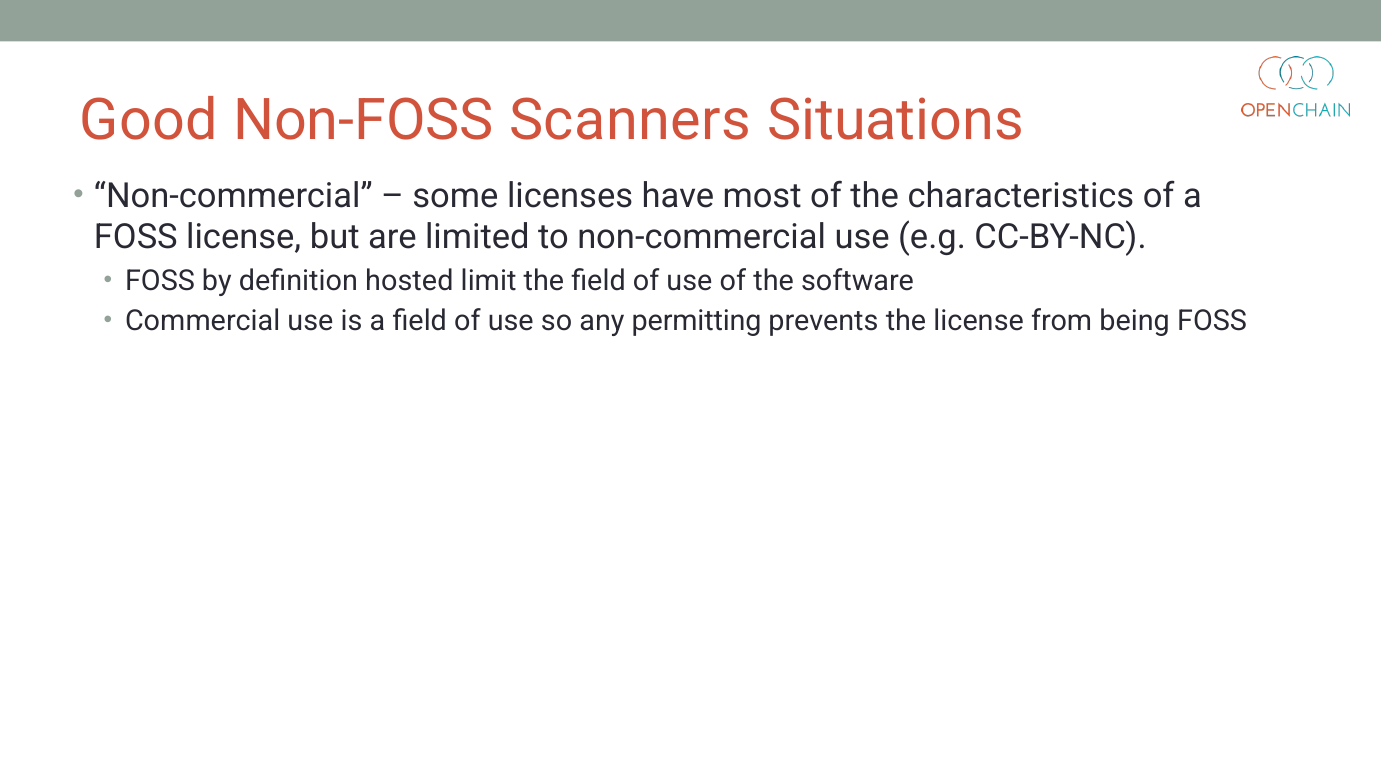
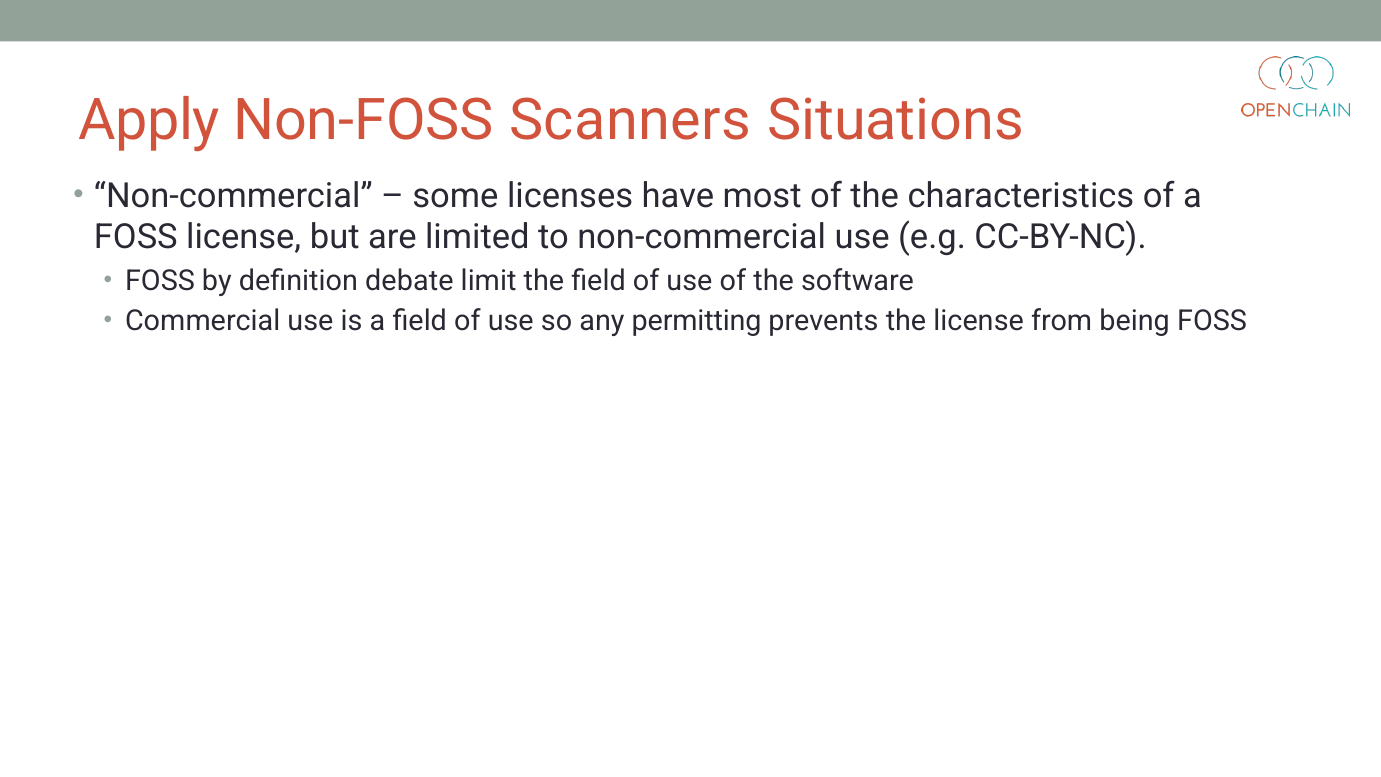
Good: Good -> Apply
hosted: hosted -> debate
